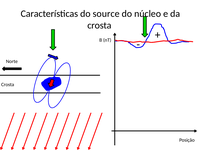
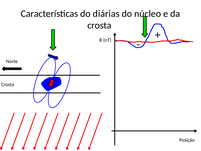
source: source -> diárias
